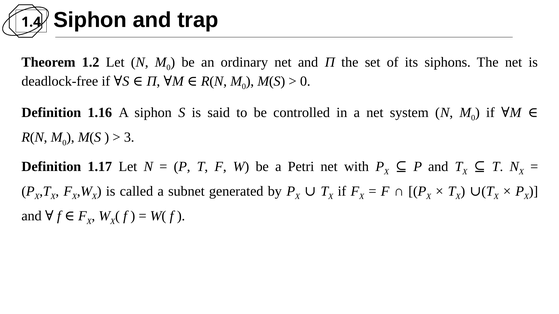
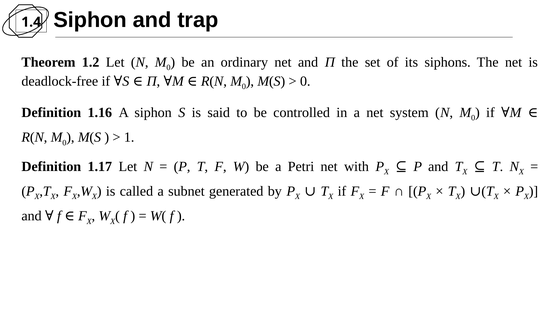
3: 3 -> 1
